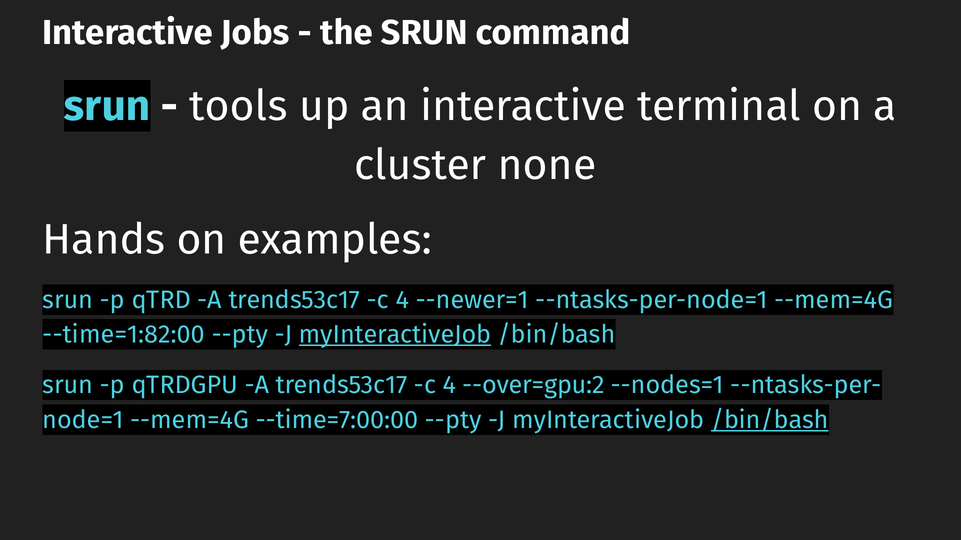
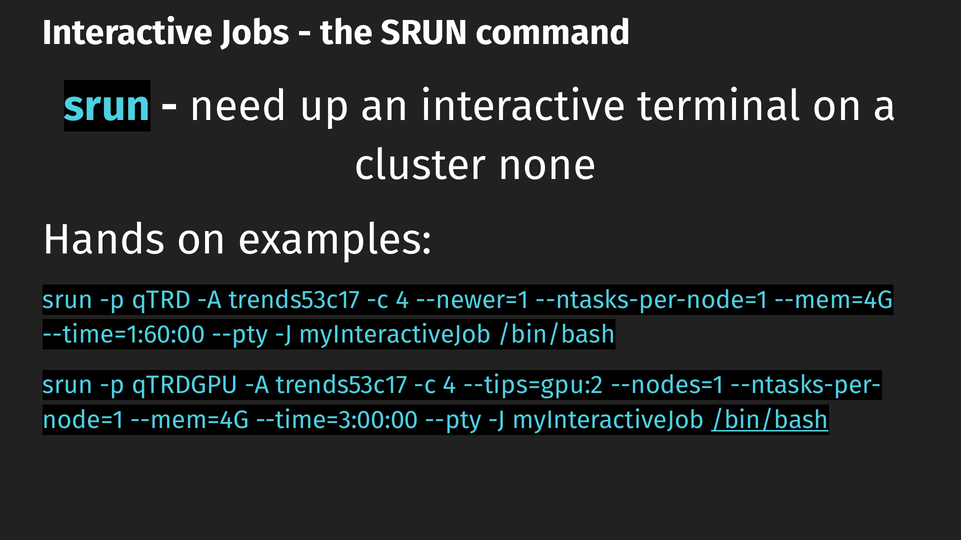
tools: tools -> need
--time=1:82:00: --time=1:82:00 -> --time=1:60:00
myInteractiveJob at (395, 335) underline: present -> none
--over=gpu:2: --over=gpu:2 -> --tips=gpu:2
--time=7:00:00: --time=7:00:00 -> --time=3:00:00
